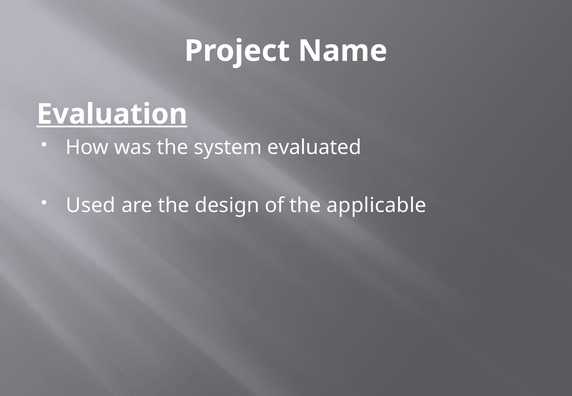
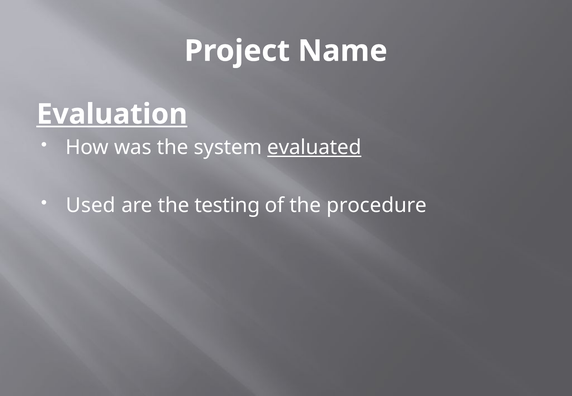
evaluated underline: none -> present
design: design -> testing
applicable: applicable -> procedure
